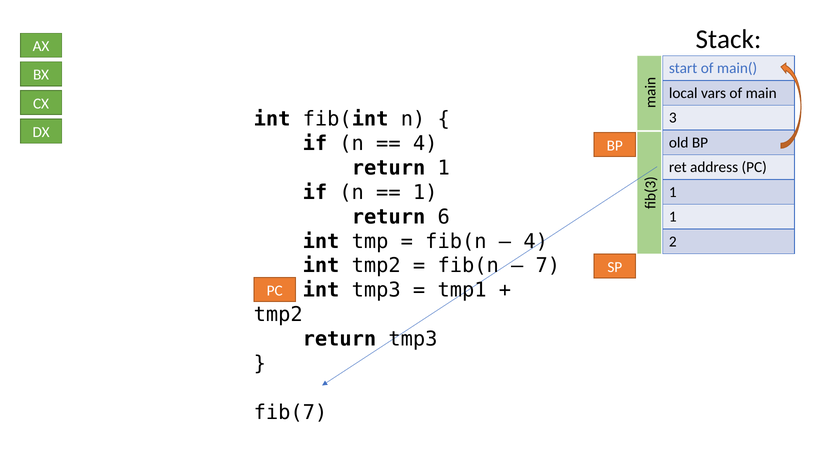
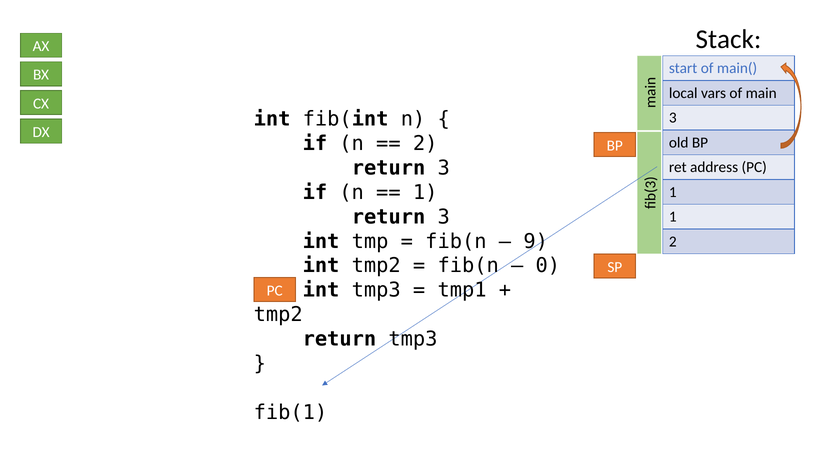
4 at (425, 144): 4 -> 2
1 at (444, 168): 1 -> 3
6 at (444, 217): 6 -> 3
4 at (536, 242): 4 -> 9
7: 7 -> 0
fib(7: fib(7 -> fib(1
